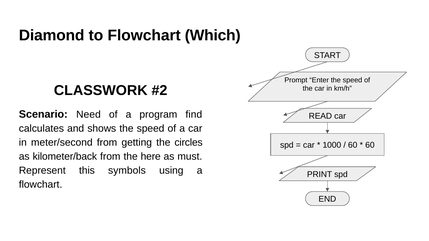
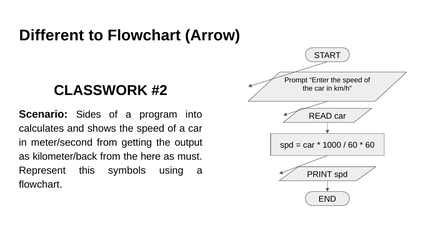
Diamond: Diamond -> Different
Which: Which -> Arrow
Need: Need -> Sides
find: find -> into
circles: circles -> output
